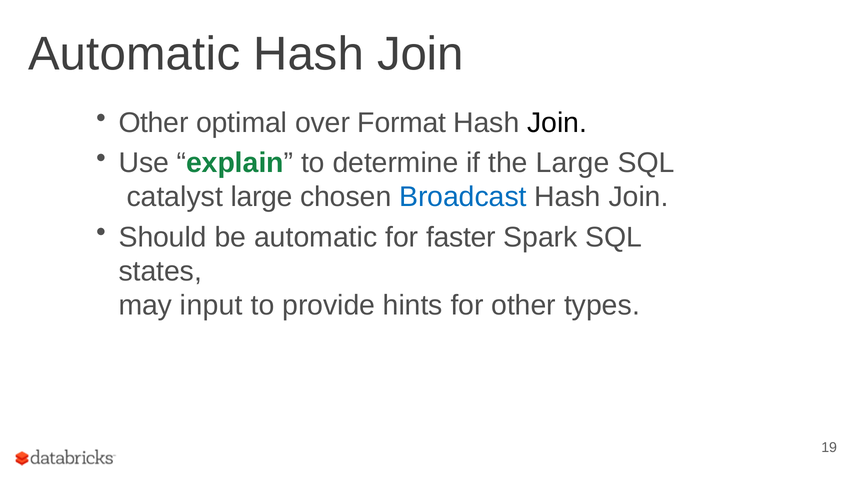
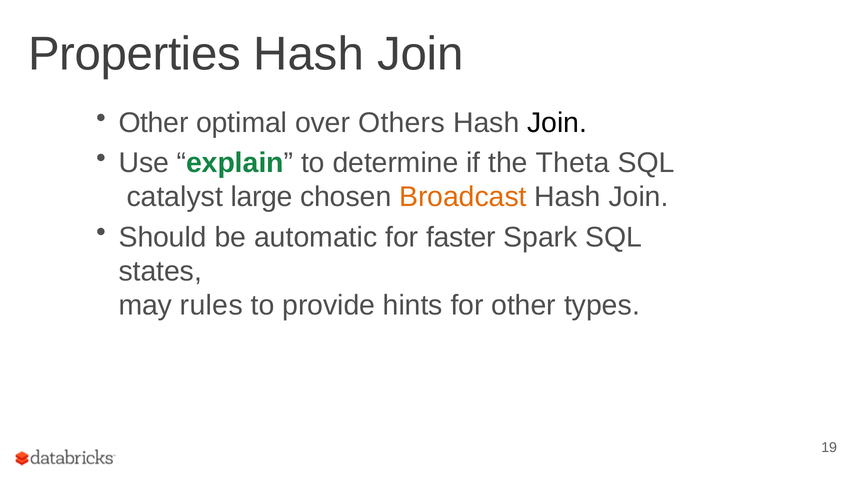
Automatic at (134, 54): Automatic -> Properties
Format: Format -> Others
the Large: Large -> Theta
Broadcast colour: blue -> orange
input: input -> rules
